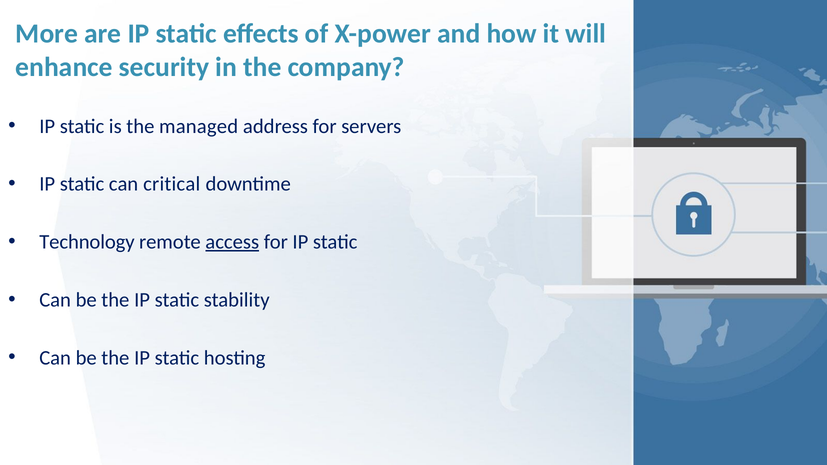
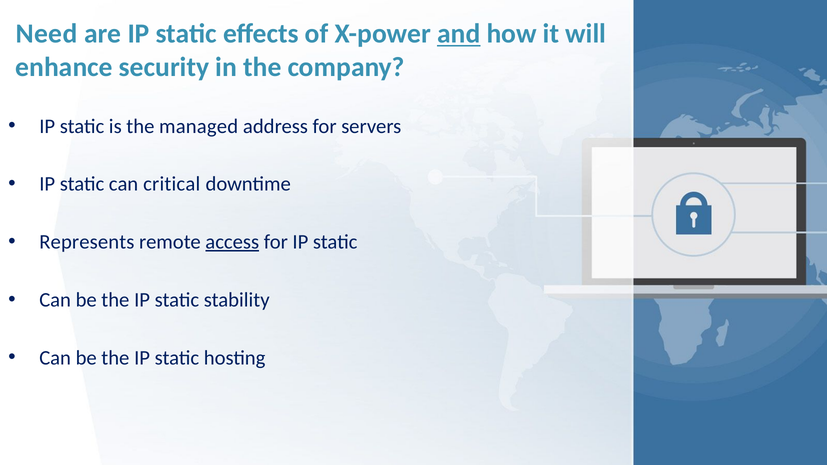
More: More -> Need
and underline: none -> present
Technology: Technology -> Represents
